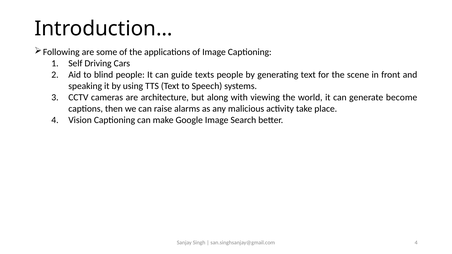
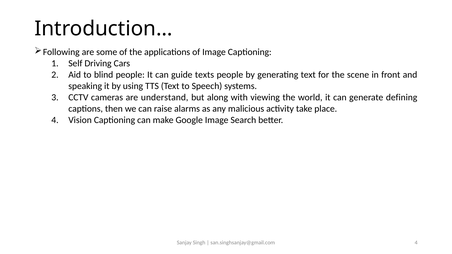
architecture: architecture -> understand
become: become -> defining
